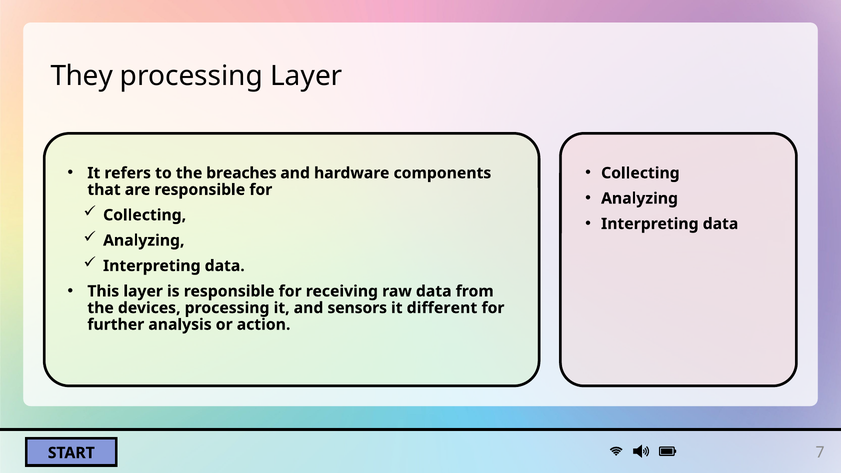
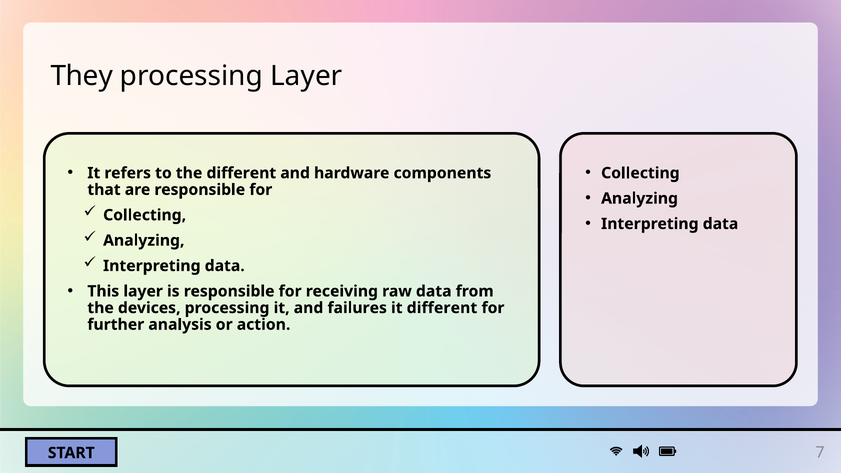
the breaches: breaches -> different
sensors: sensors -> failures
